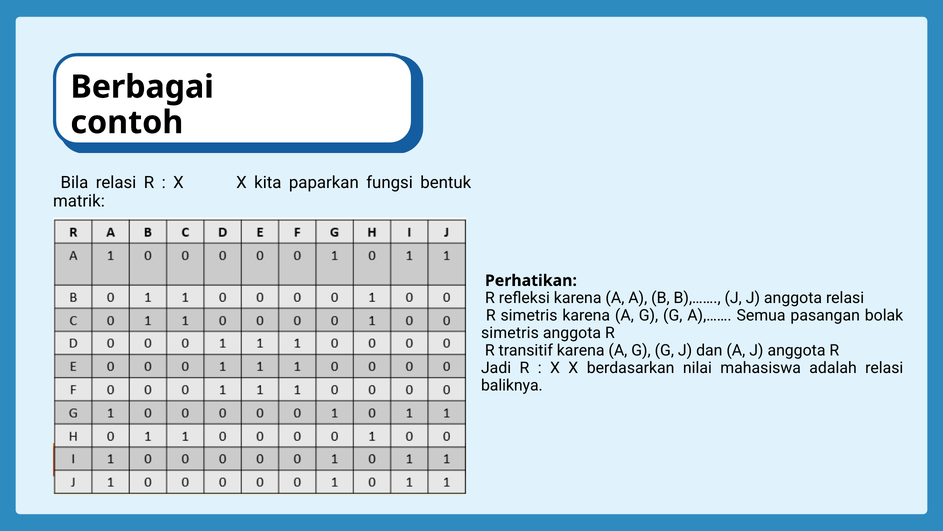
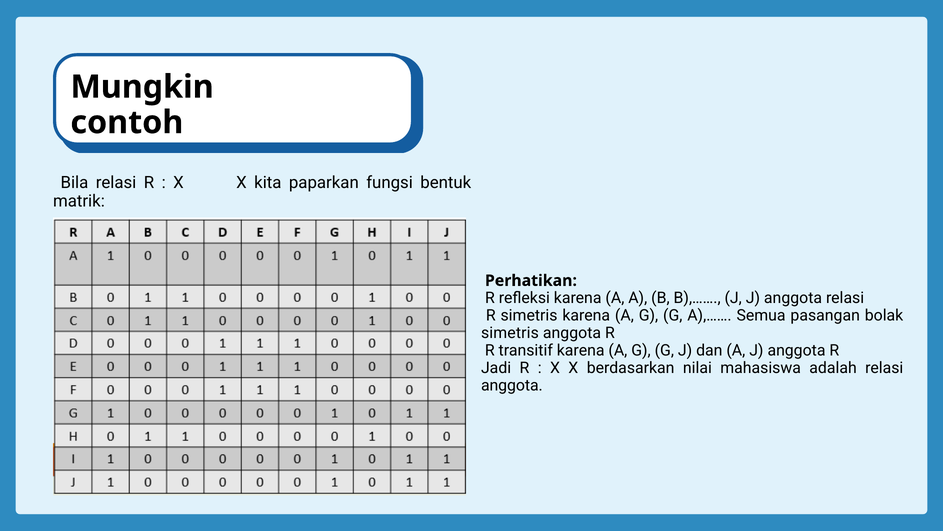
Berbagai: Berbagai -> Mungkin
baliknya at (512, 385): baliknya -> anggota
